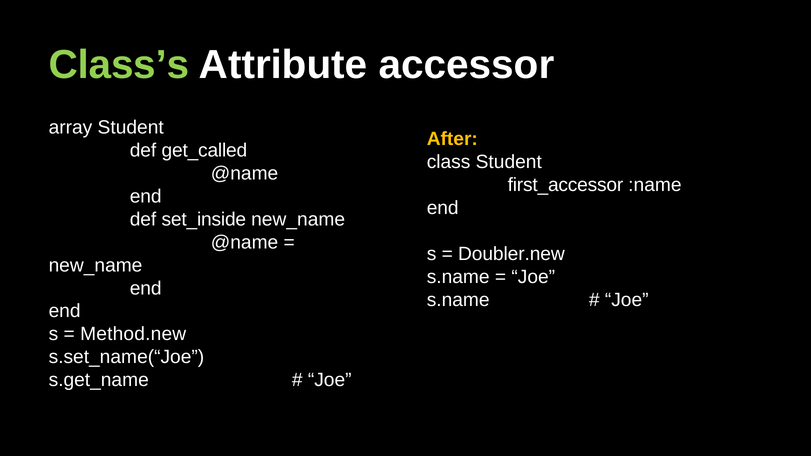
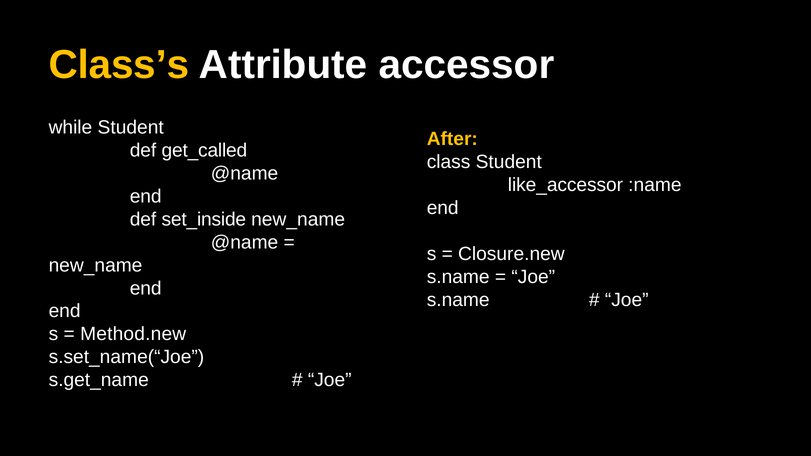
Class’s colour: light green -> yellow
array: array -> while
first_accessor: first_accessor -> like_accessor
Doubler.new: Doubler.new -> Closure.new
